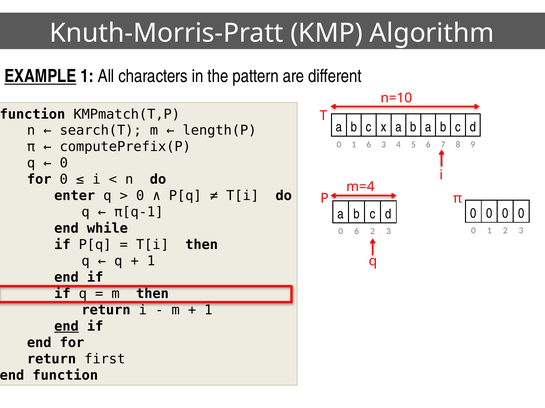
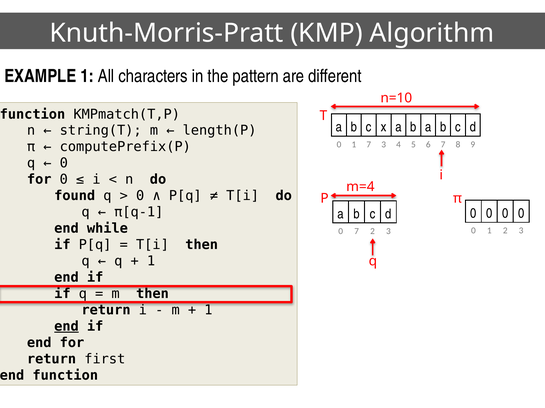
EXAMPLE underline: present -> none
search(T: search(T -> string(T
1 6: 6 -> 7
enter: enter -> found
0 6: 6 -> 7
